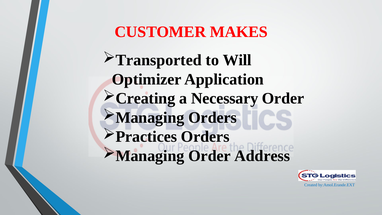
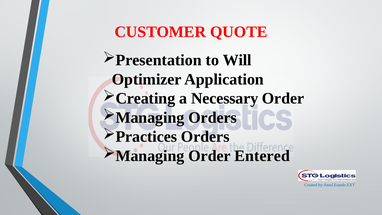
MAKES: MAKES -> QUOTE
Transported: Transported -> Presentation
Address: Address -> Entered
